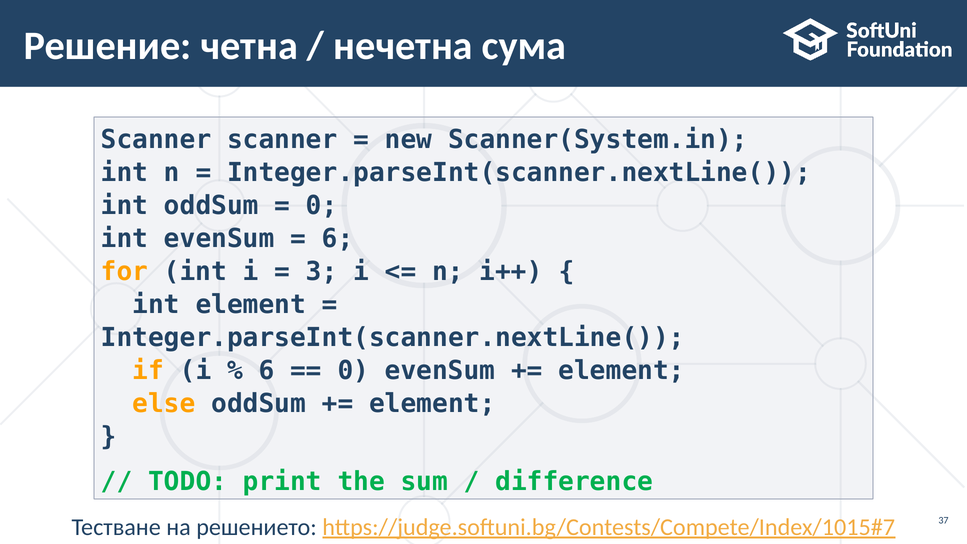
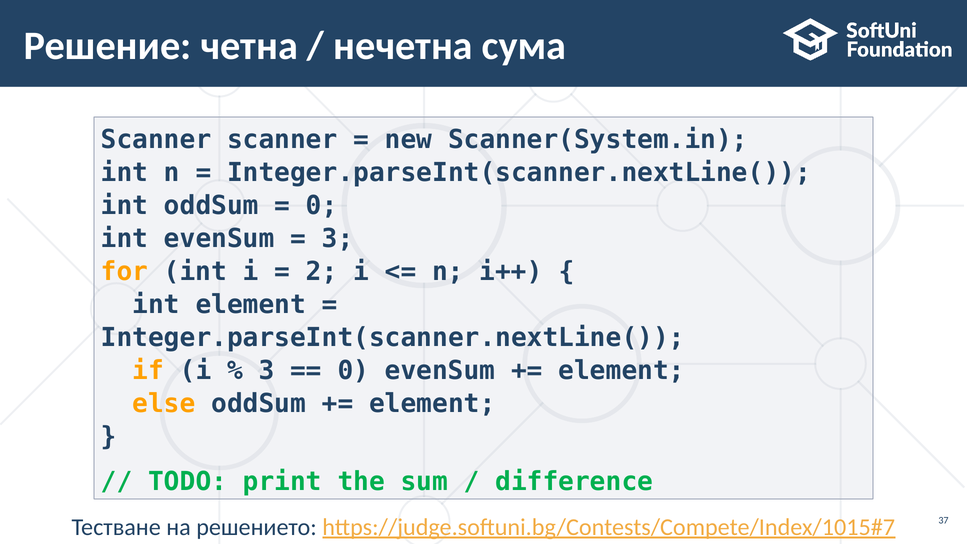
6 at (338, 239): 6 -> 3
3: 3 -> 2
6 at (267, 371): 6 -> 3
